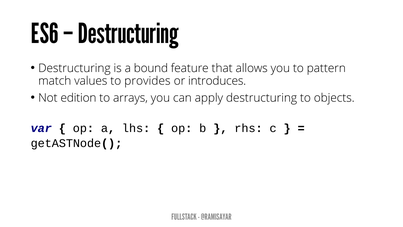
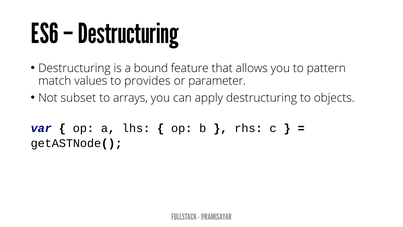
introduces: introduces -> parameter
edition: edition -> subset
